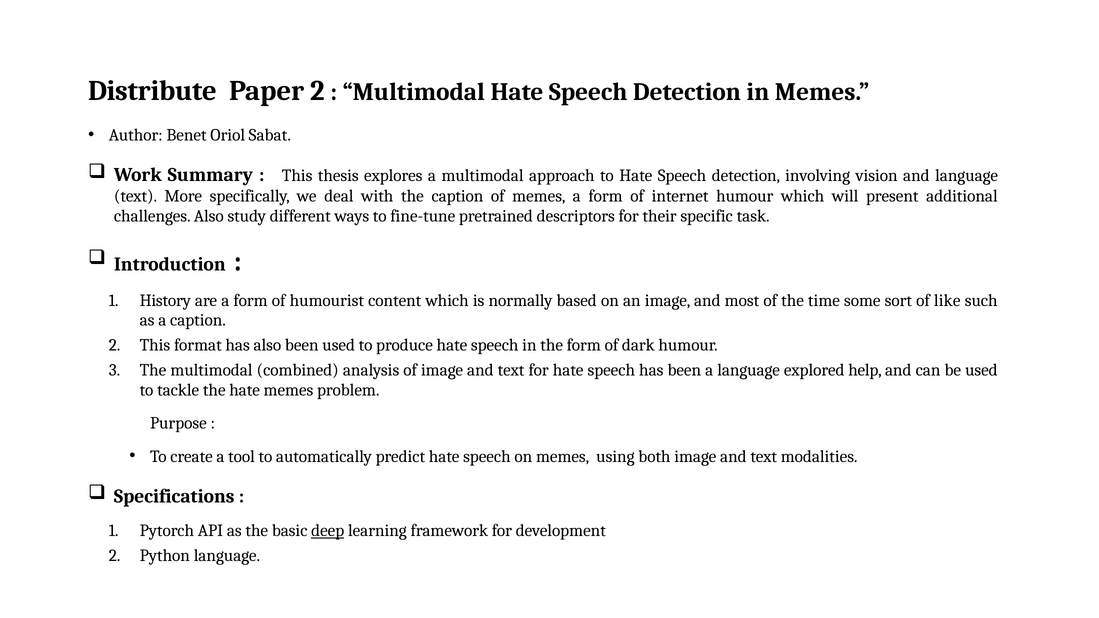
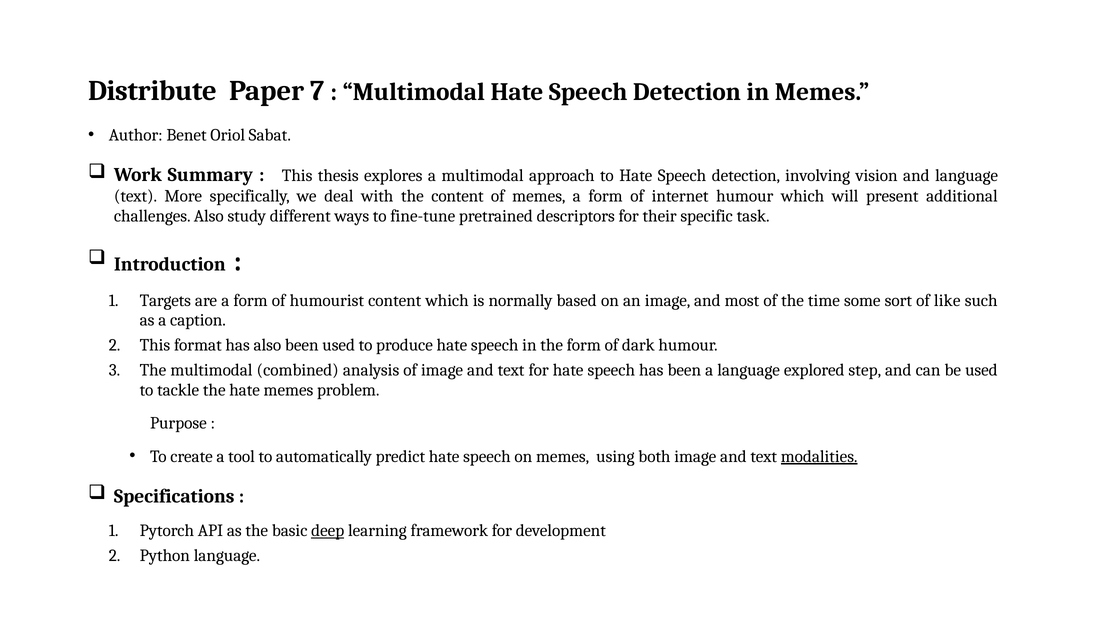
Paper 2: 2 -> 7
the caption: caption -> content
History: History -> Targets
help: help -> step
modalities underline: none -> present
